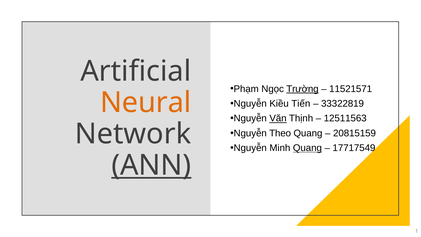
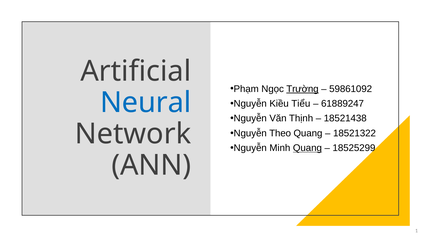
11521571: 11521571 -> 59861092
Neural colour: orange -> blue
Tiến: Tiến -> Tiểu
33322819: 33322819 -> 61889247
Văn underline: present -> none
12511563: 12511563 -> 18521438
20815159: 20815159 -> 18521322
17717549: 17717549 -> 18525299
ANN underline: present -> none
